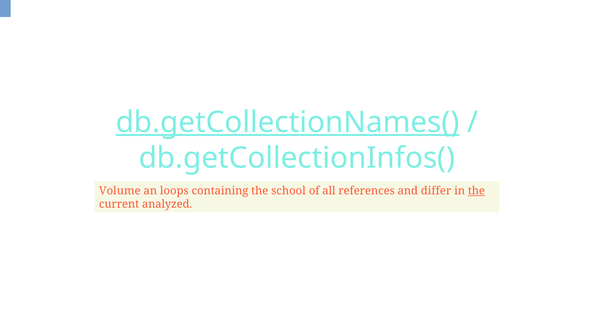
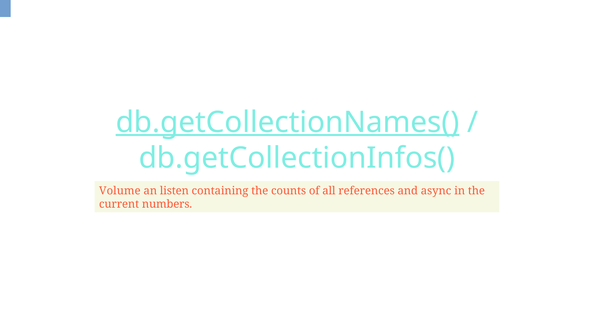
loops: loops -> listen
school: school -> counts
differ: differ -> async
the at (476, 191) underline: present -> none
analyzed: analyzed -> numbers
